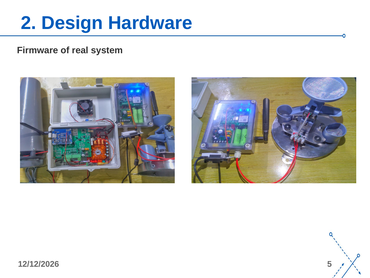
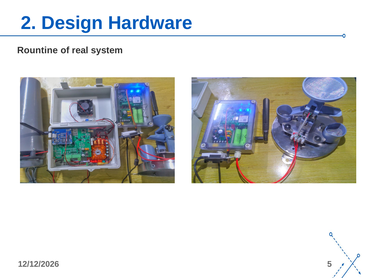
Firmware: Firmware -> Rountine
